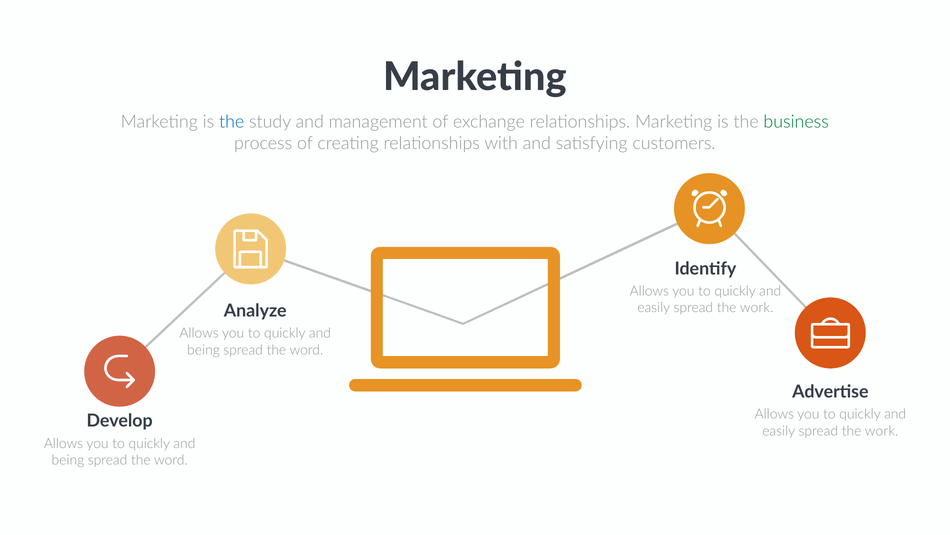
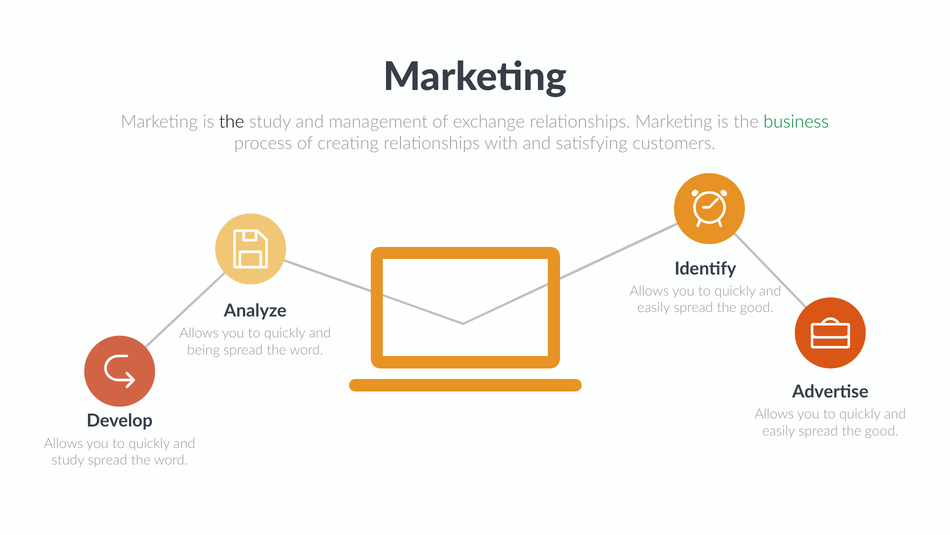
the at (232, 122) colour: blue -> black
work at (757, 308): work -> good
work at (882, 431): work -> good
being at (68, 460): being -> study
